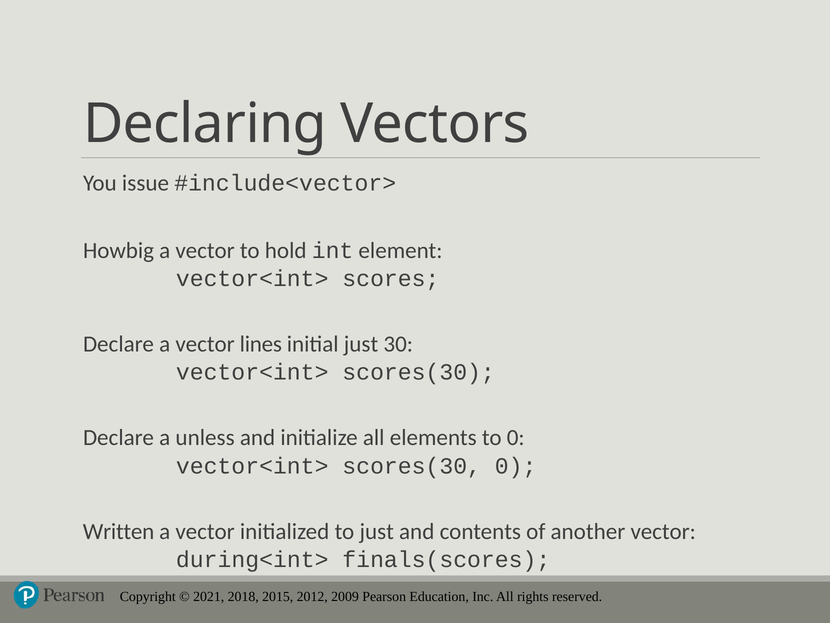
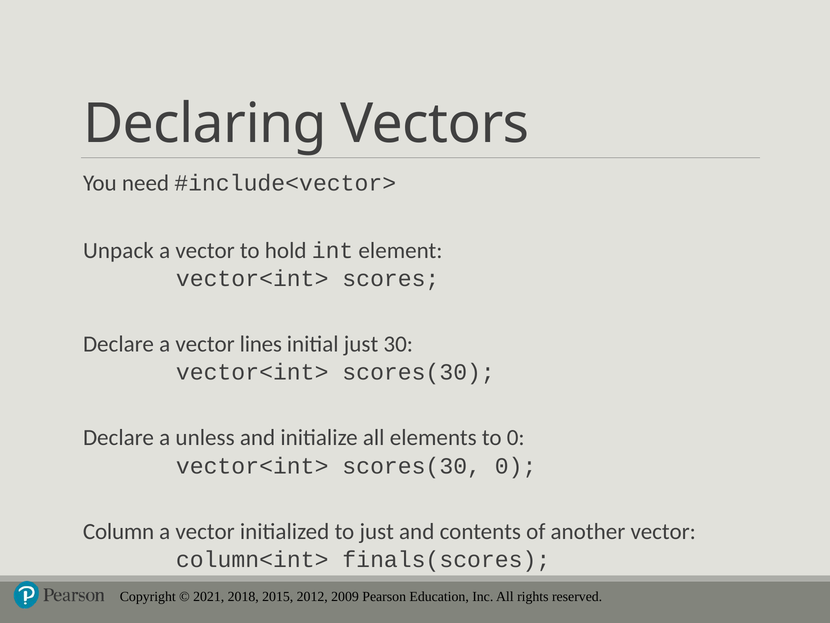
issue: issue -> need
Howbig: Howbig -> Unpack
Written: Written -> Column
during<int>: during<int> -> column<int>
